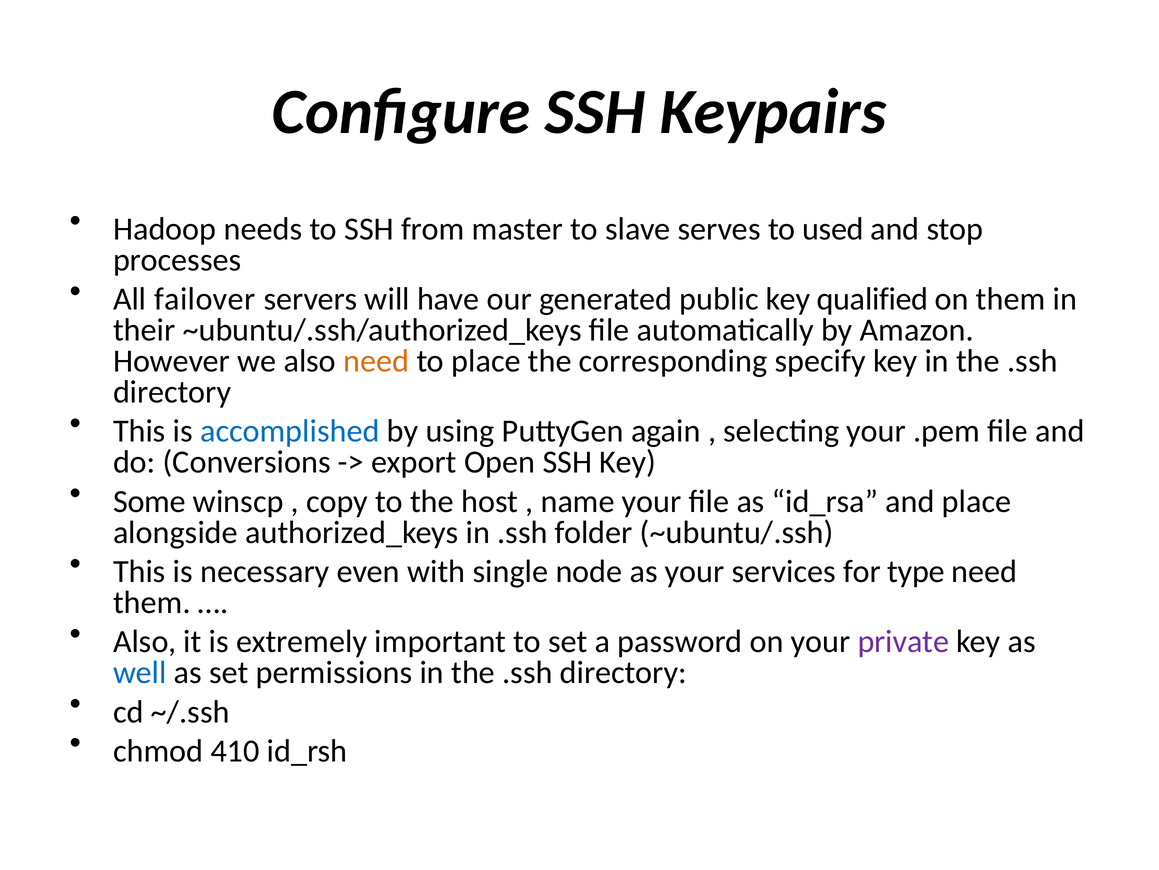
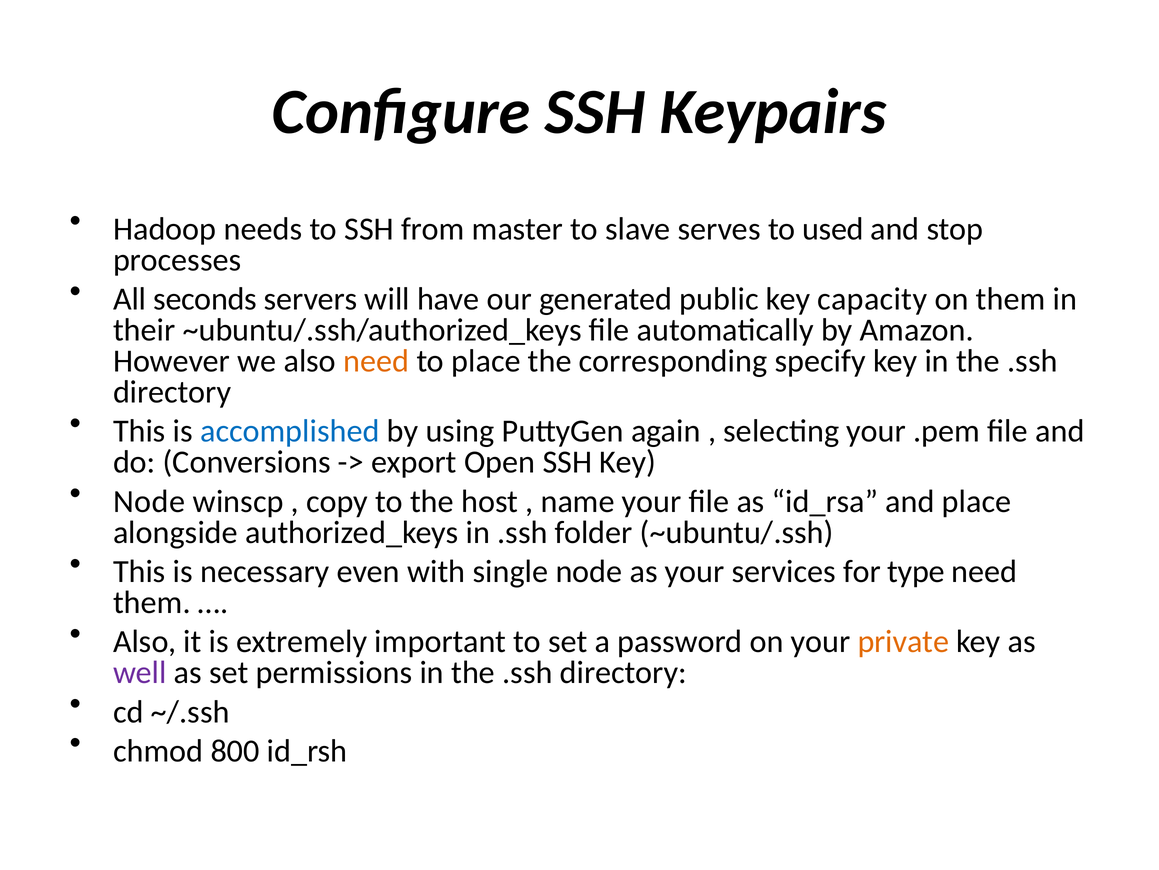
failover: failover -> seconds
qualified: qualified -> capacity
Some at (149, 501): Some -> Node
private colour: purple -> orange
well colour: blue -> purple
410: 410 -> 800
